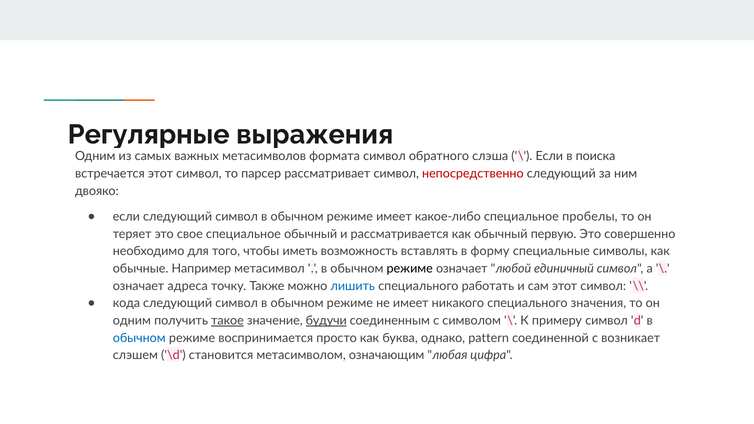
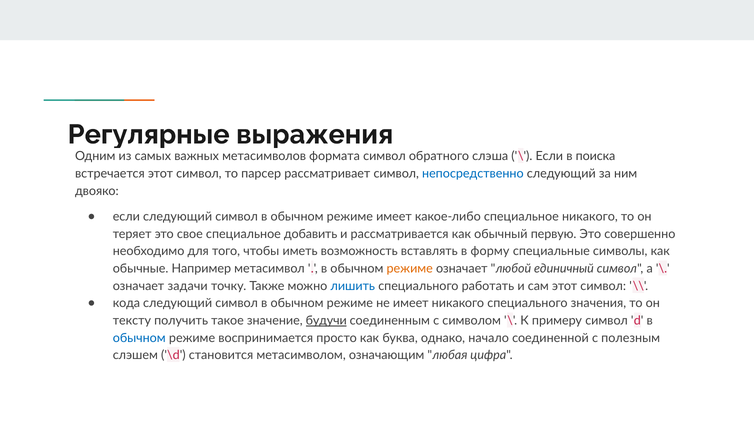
непосредственно colour: red -> blue
специальное пробелы: пробелы -> никакого
специальное обычный: обычный -> добавить
режиме at (410, 269) colour: black -> orange
адреса: адреса -> задачи
одним at (132, 321): одним -> тексту
такое underline: present -> none
pattern: pattern -> начало
возникает: возникает -> полезным
